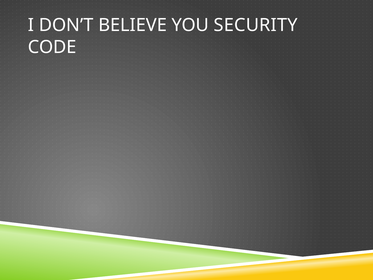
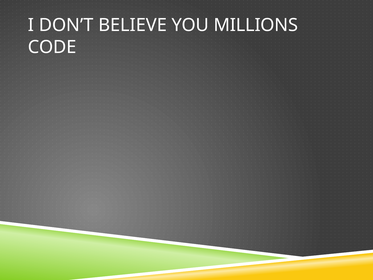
SECURITY: SECURITY -> MILLIONS
